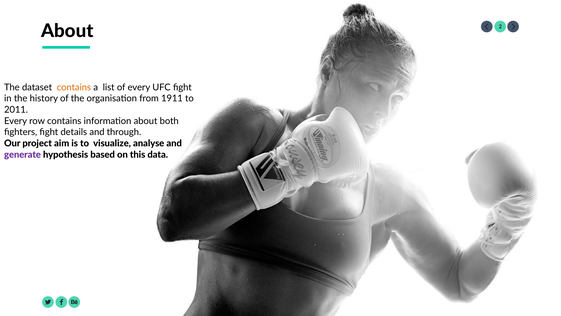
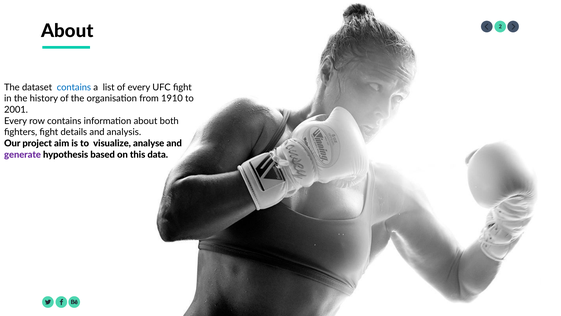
contains at (74, 87) colour: orange -> blue
1911: 1911 -> 1910
2011: 2011 -> 2001
through: through -> analysis
